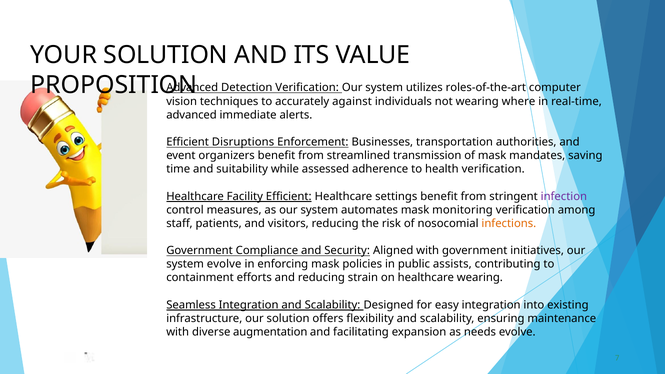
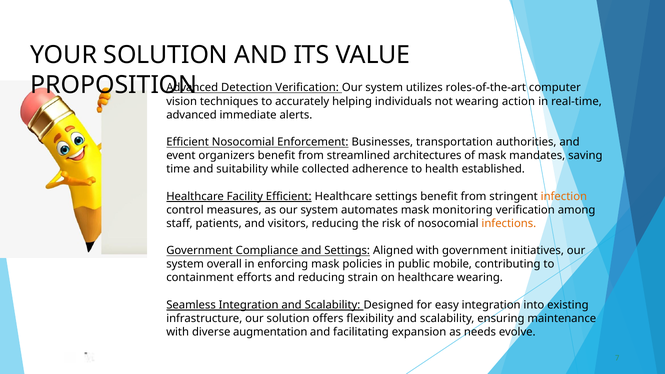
against: against -> helping
where: where -> action
Efficient Disruptions: Disruptions -> Nosocomial
transmission: transmission -> architectures
assessed: assessed -> collected
health verification: verification -> established
infection colour: purple -> orange
and Security: Security -> Settings
system evolve: evolve -> overall
assists: assists -> mobile
